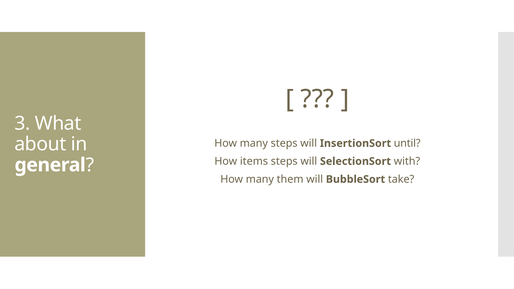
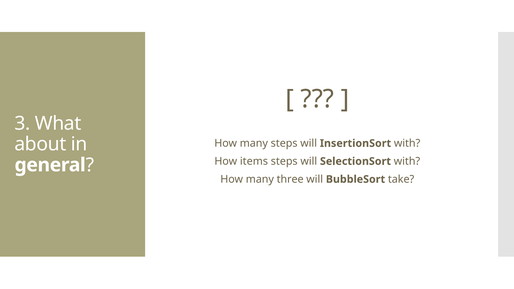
InsertionSort until: until -> with
them: them -> three
